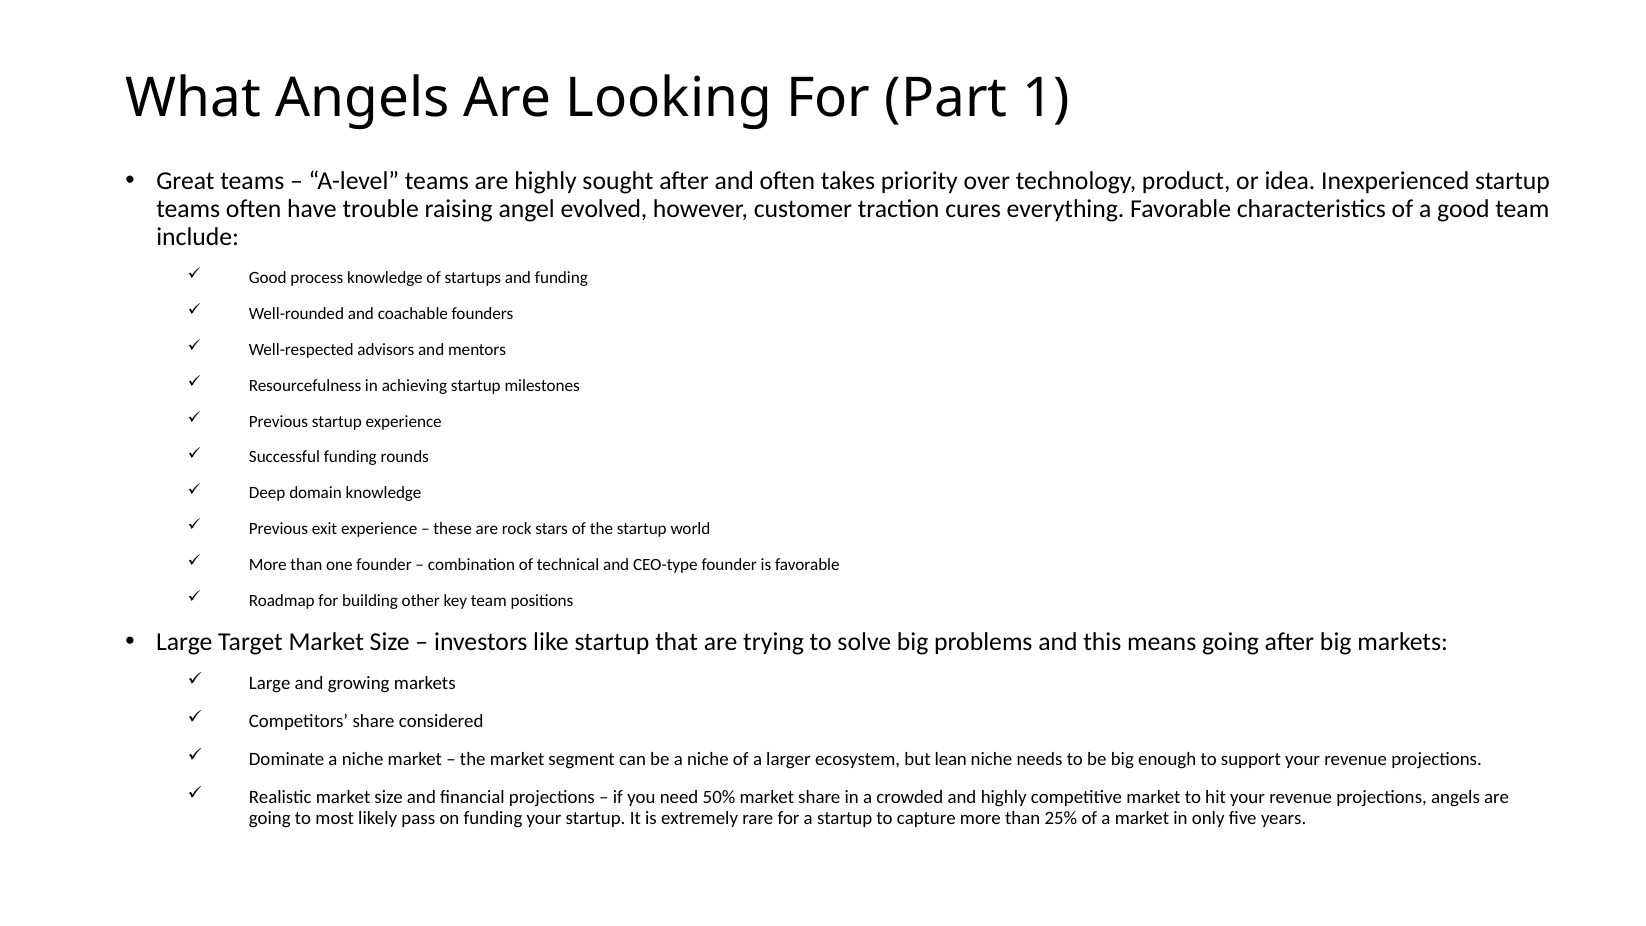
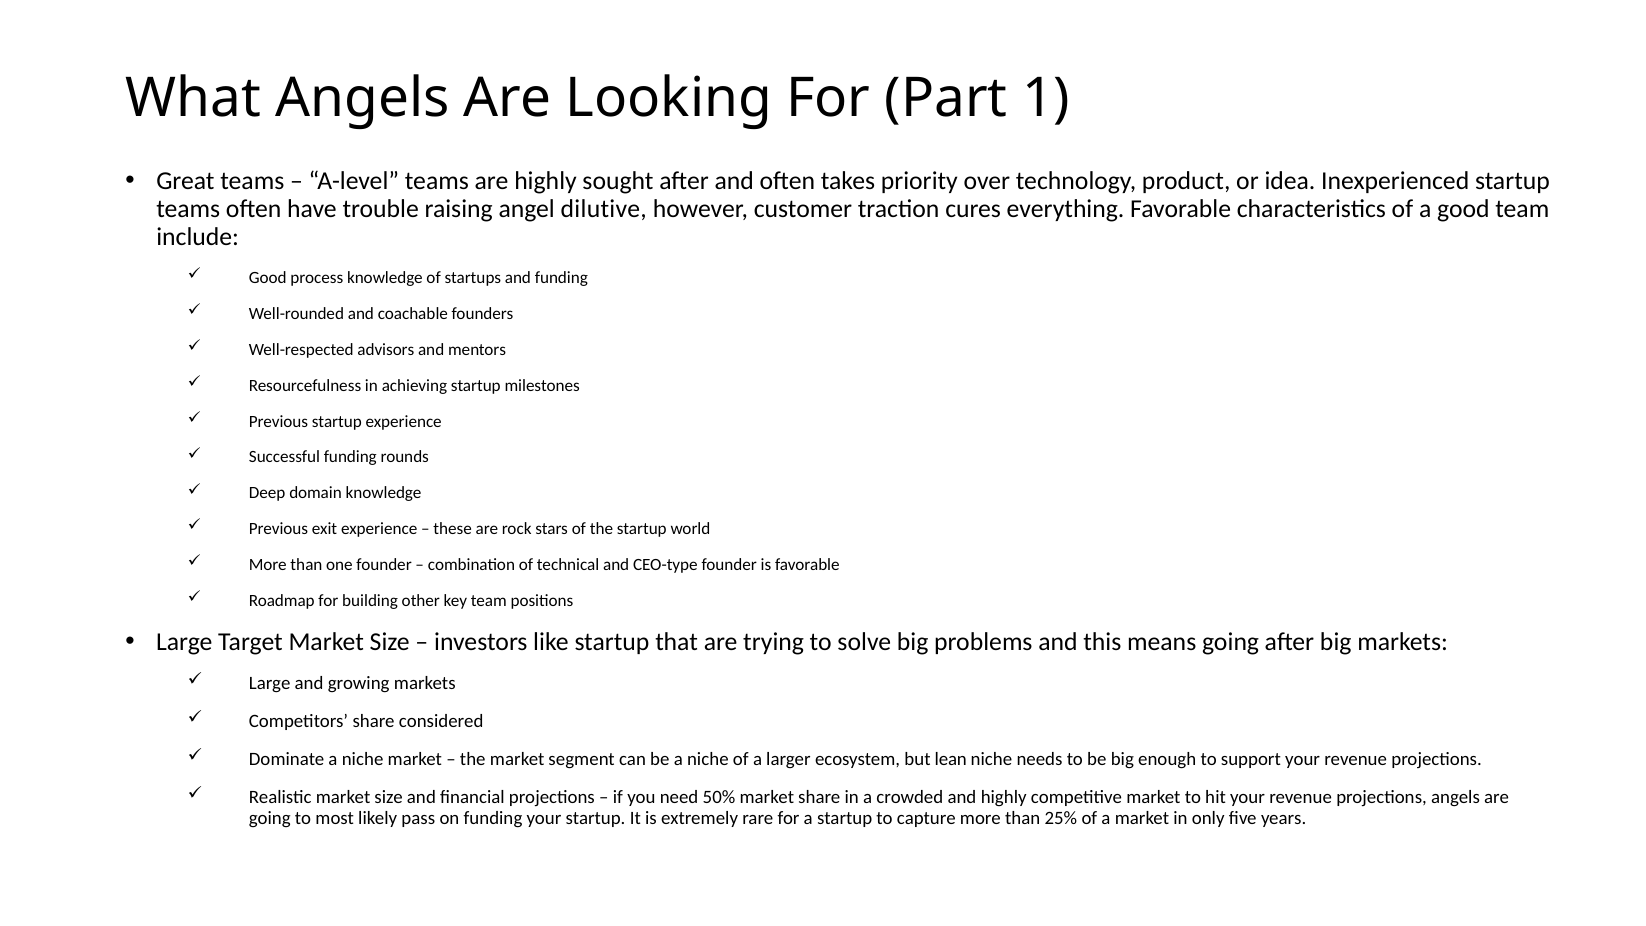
evolved: evolved -> dilutive
